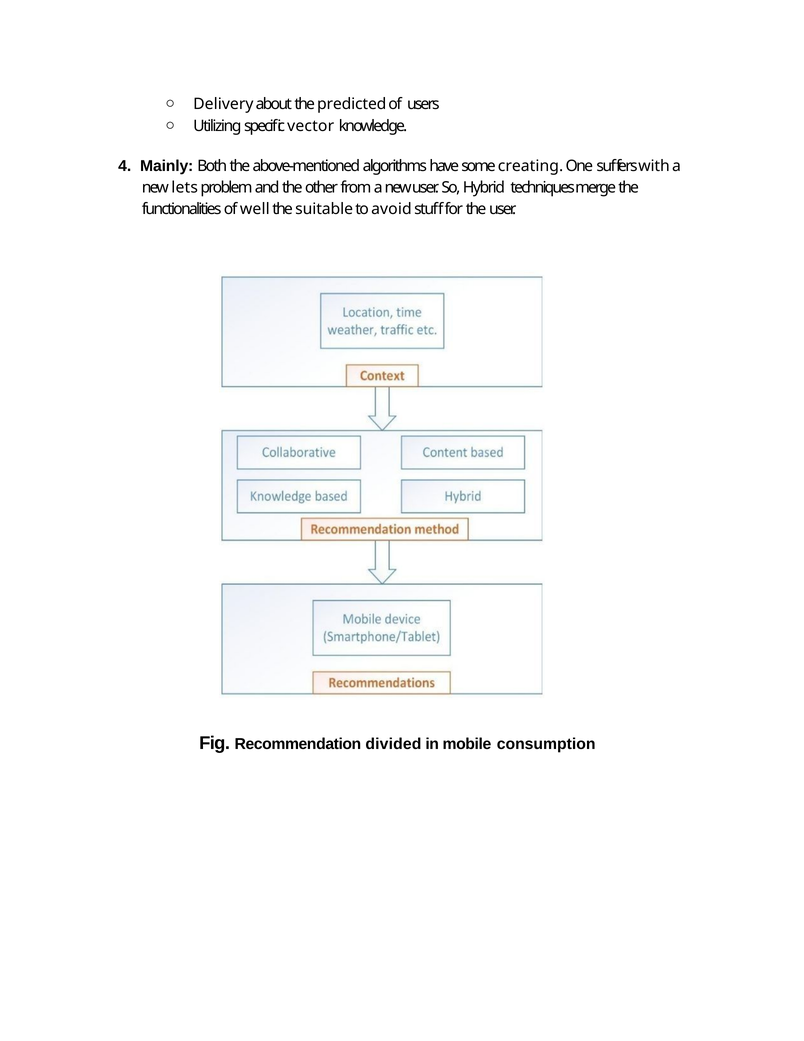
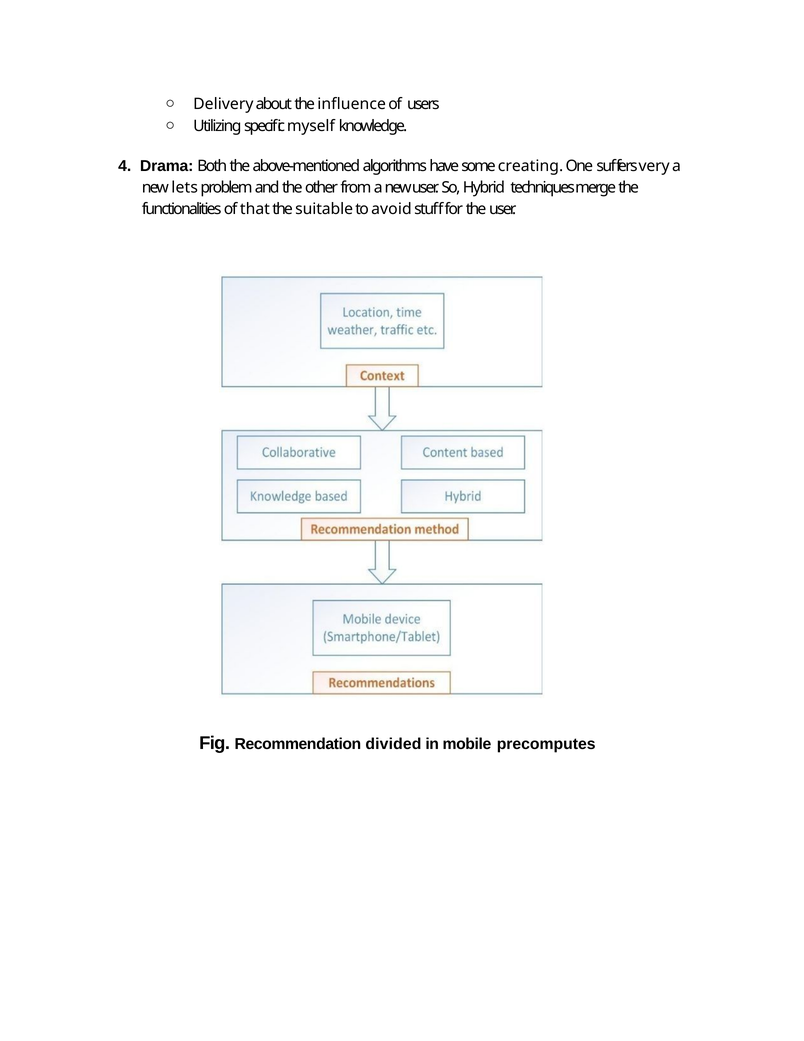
predicted: predicted -> influence
vector: vector -> myself
Mainly: Mainly -> Drama
with: with -> very
well: well -> that
consumption: consumption -> precomputes
